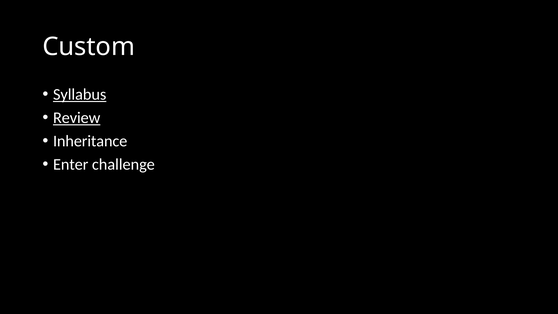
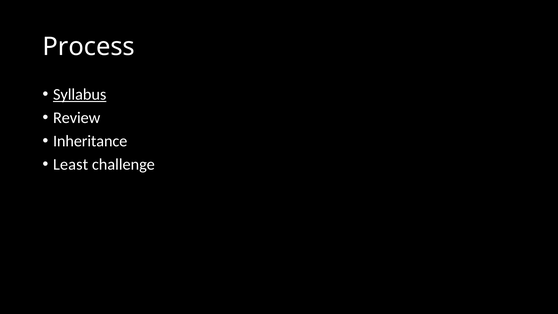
Custom: Custom -> Process
Review underline: present -> none
Enter: Enter -> Least
